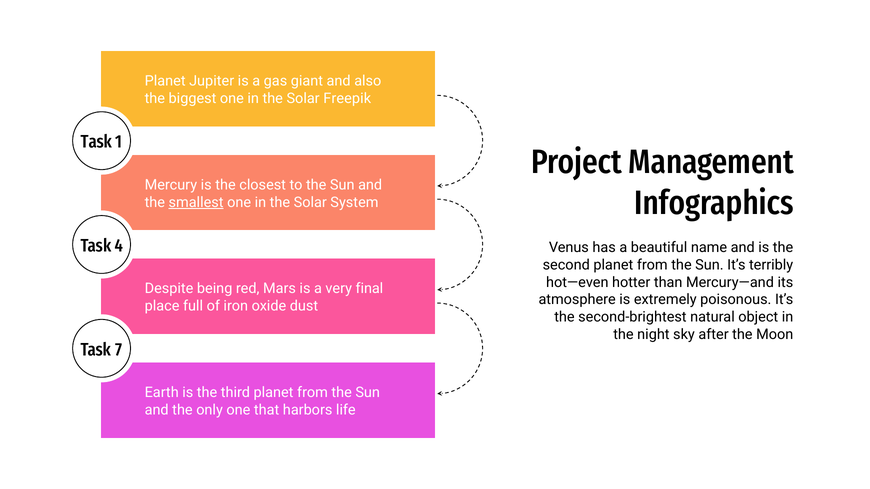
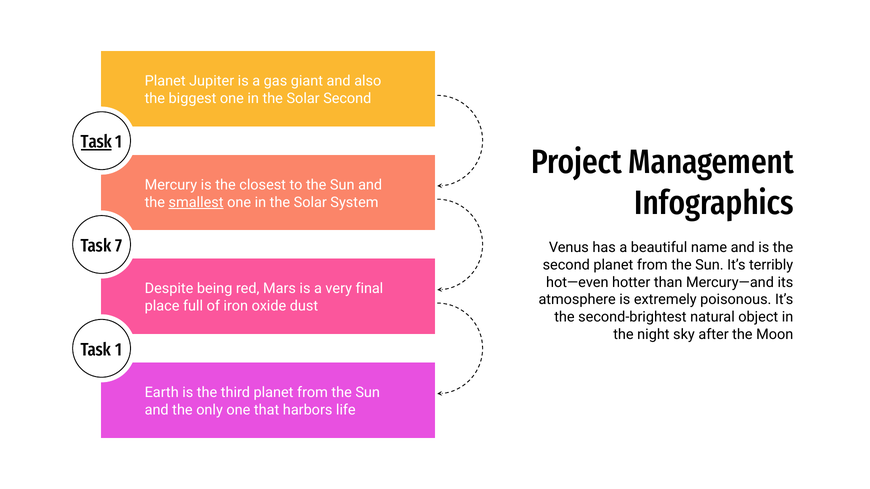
Solar Freepik: Freepik -> Second
Task at (96, 142) underline: none -> present
4: 4 -> 7
7 at (119, 350): 7 -> 1
